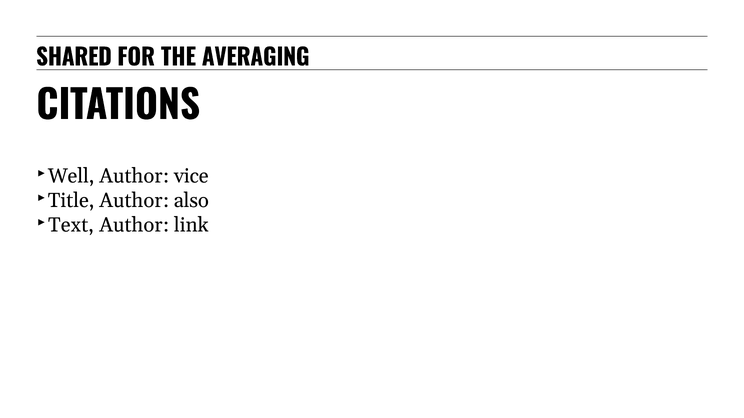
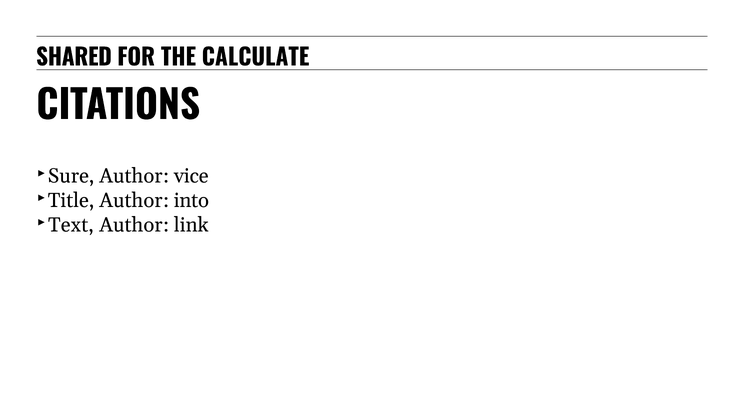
AVERAGING: AVERAGING -> CALCULATE
Well: Well -> Sure
also: also -> into
